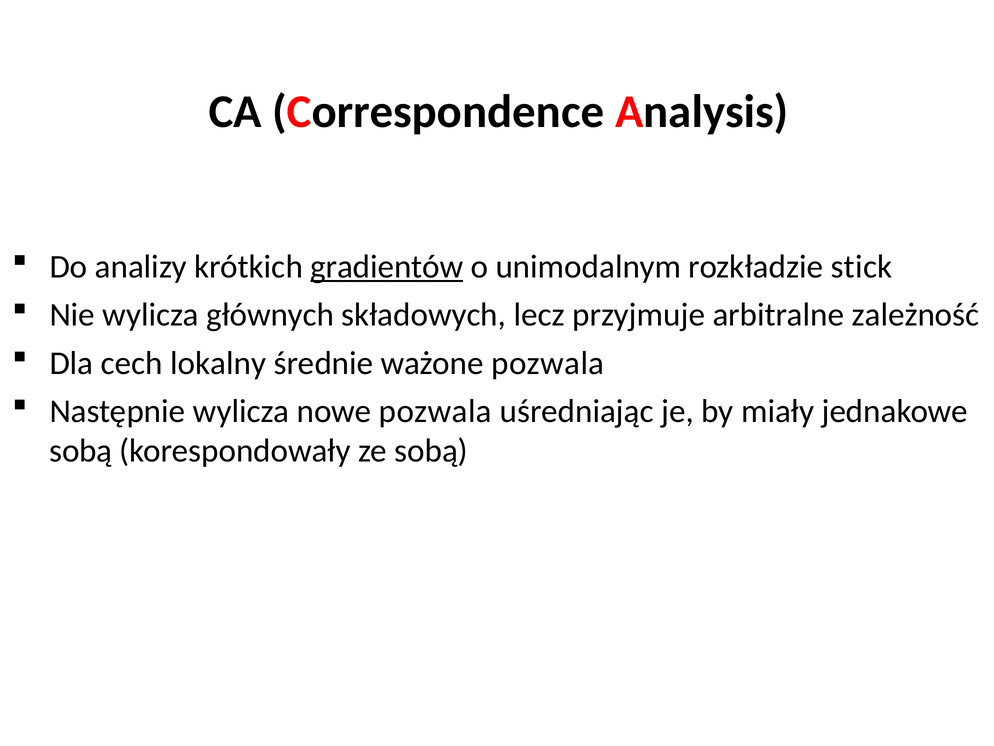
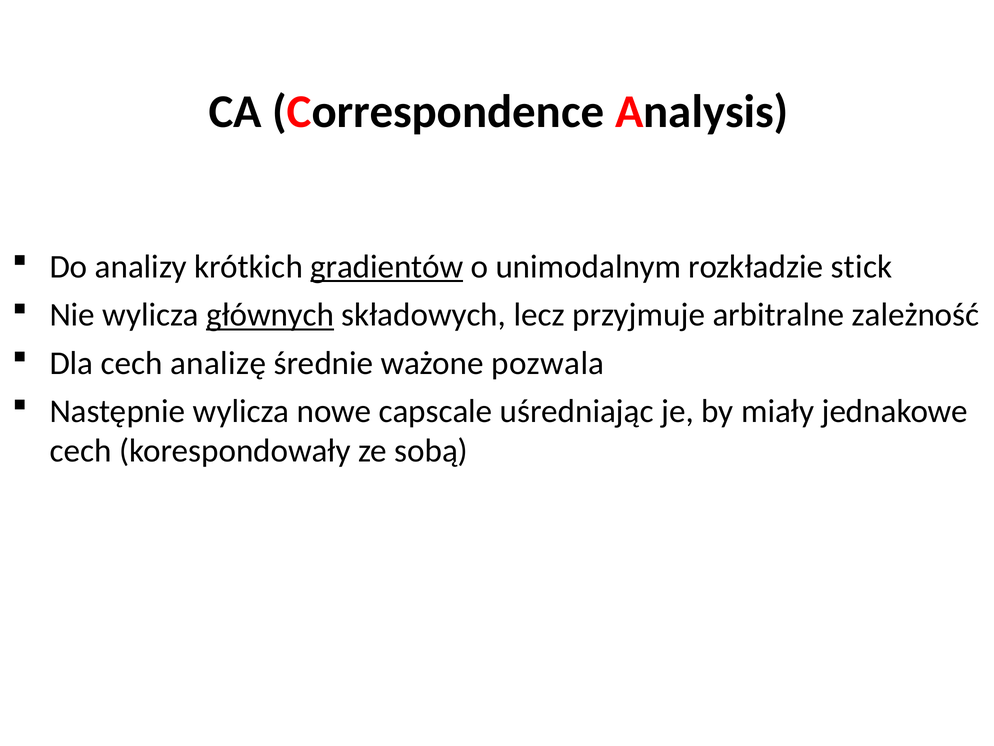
głównych underline: none -> present
lokalny: lokalny -> analizę
nowe pozwala: pozwala -> capscale
sobą at (81, 451): sobą -> cech
